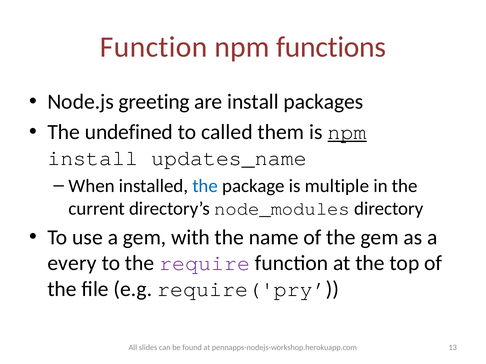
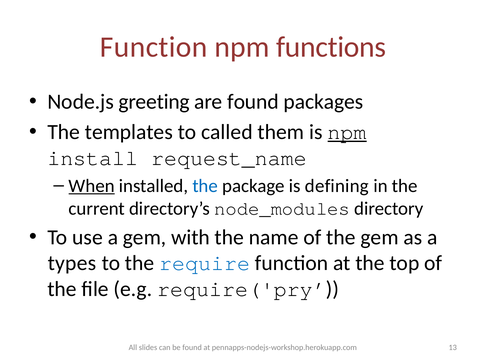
are install: install -> found
undefined: undefined -> templates
updates_name: updates_name -> request_name
When underline: none -> present
multiple: multiple -> defining
every: every -> types
require colour: purple -> blue
